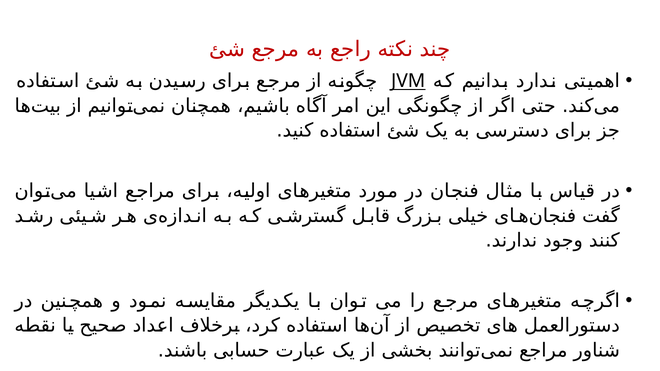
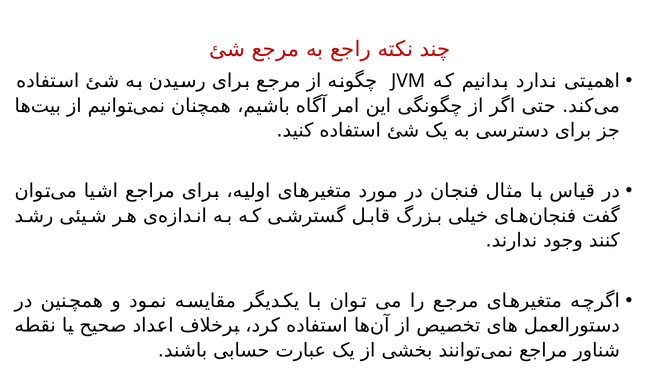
JVM underline: present -> none
